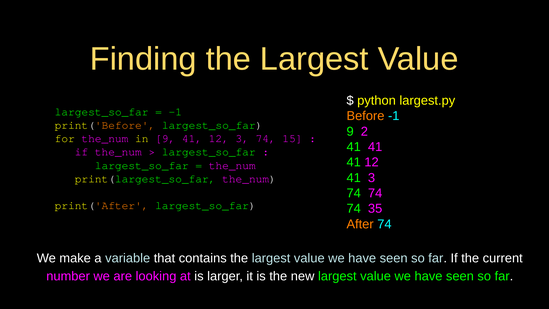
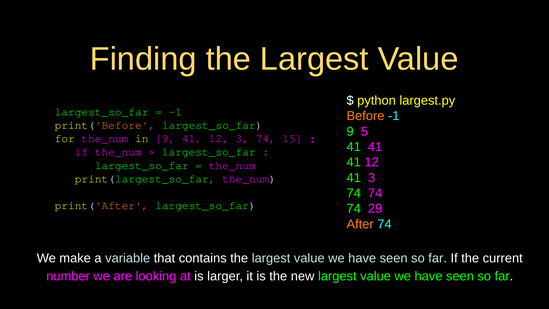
2: 2 -> 5
35: 35 -> 29
